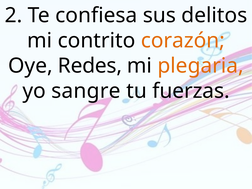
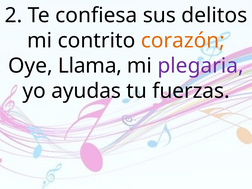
Redes: Redes -> Llama
plegaria colour: orange -> purple
sangre: sangre -> ayudas
